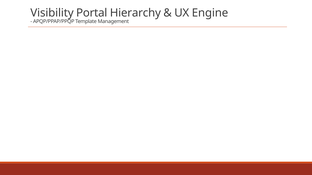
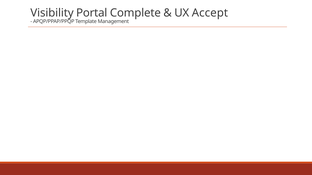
Hierarchy: Hierarchy -> Complete
Engine: Engine -> Accept
